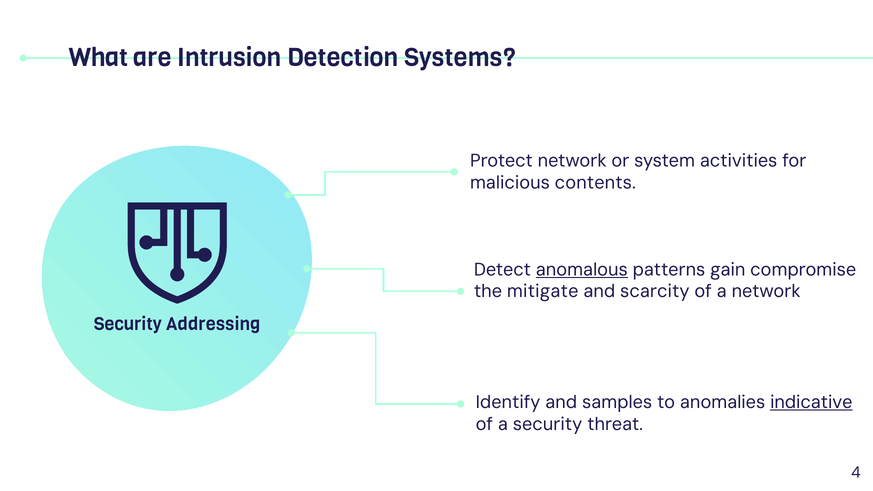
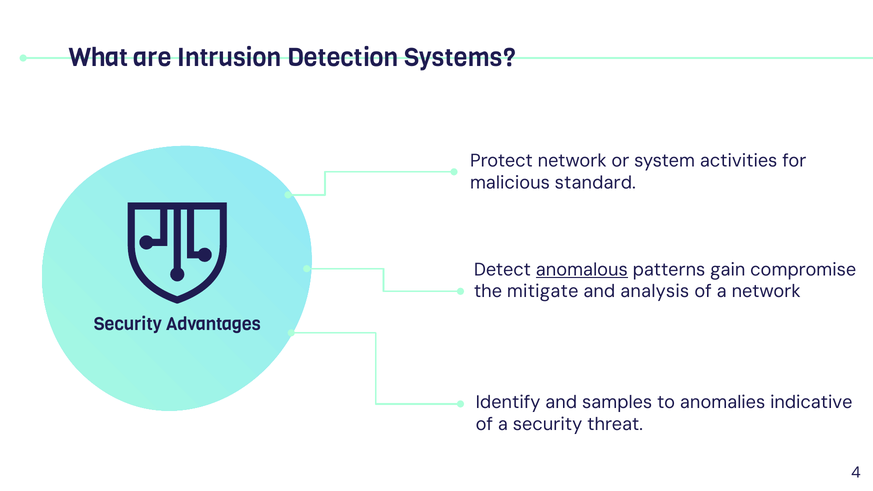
contents: contents -> standard
scarcity: scarcity -> analysis
Addressing: Addressing -> Advantages
indicative underline: present -> none
